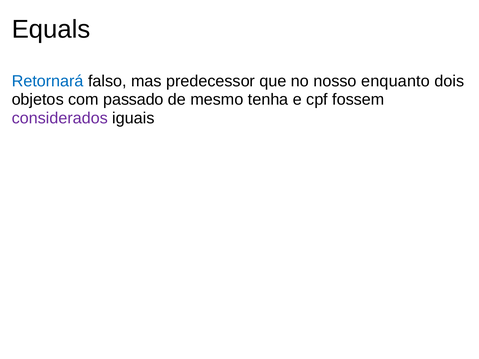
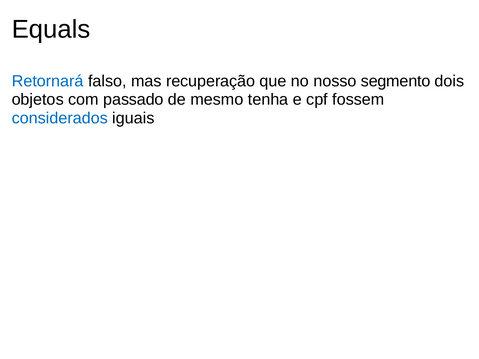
predecessor: predecessor -> recuperação
enquanto: enquanto -> segmento
considerados colour: purple -> blue
